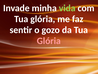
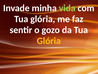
Glória at (49, 41) colour: pink -> yellow
